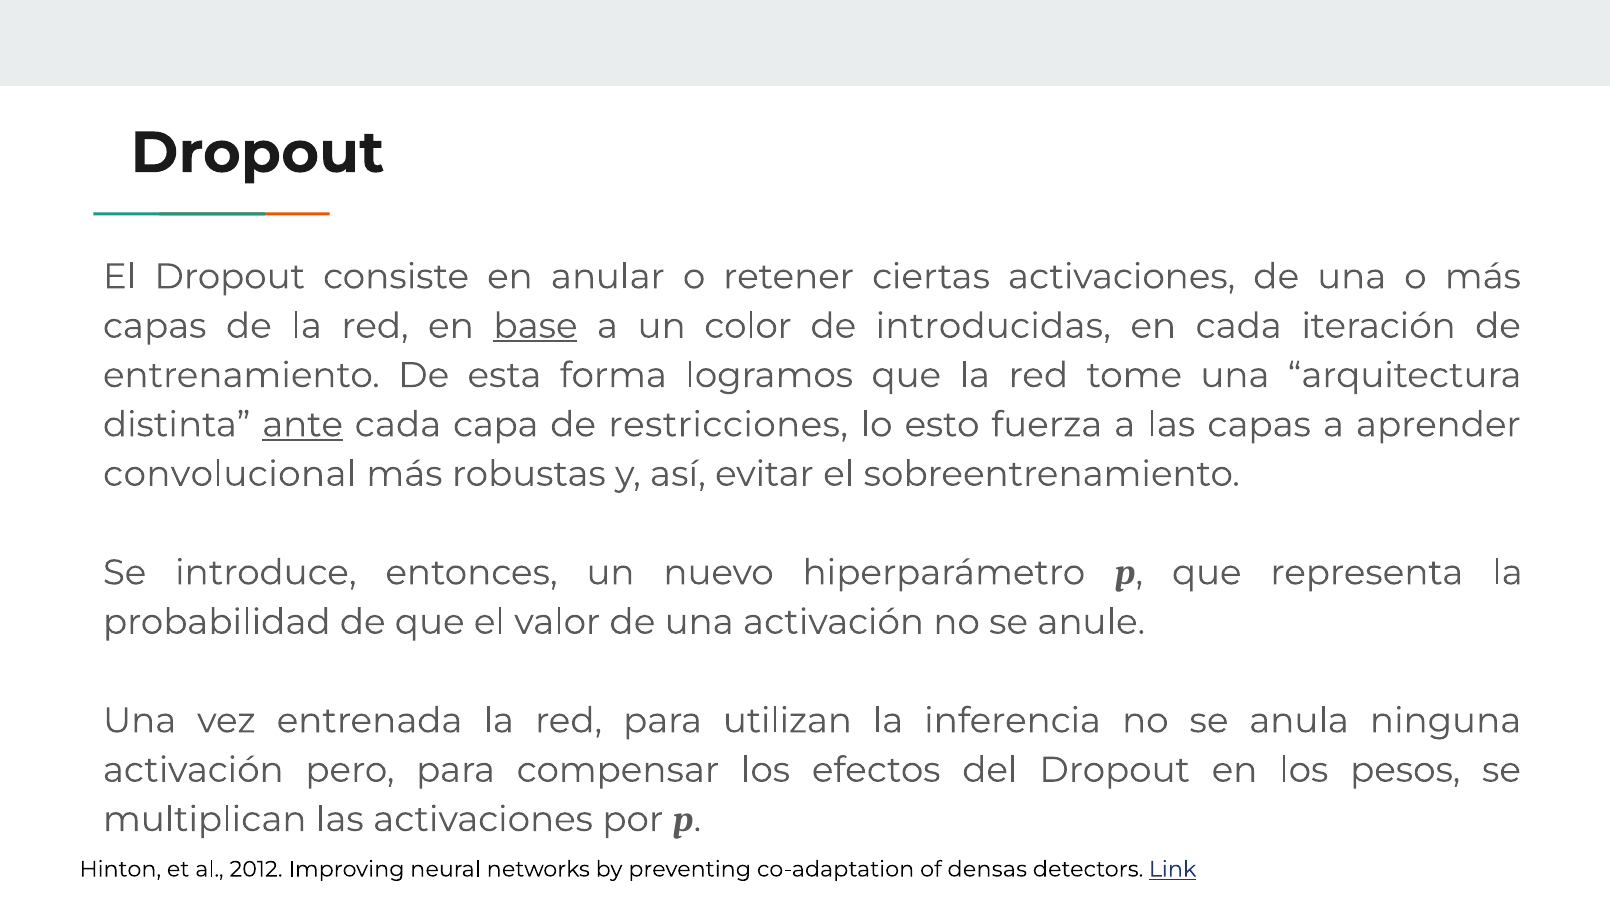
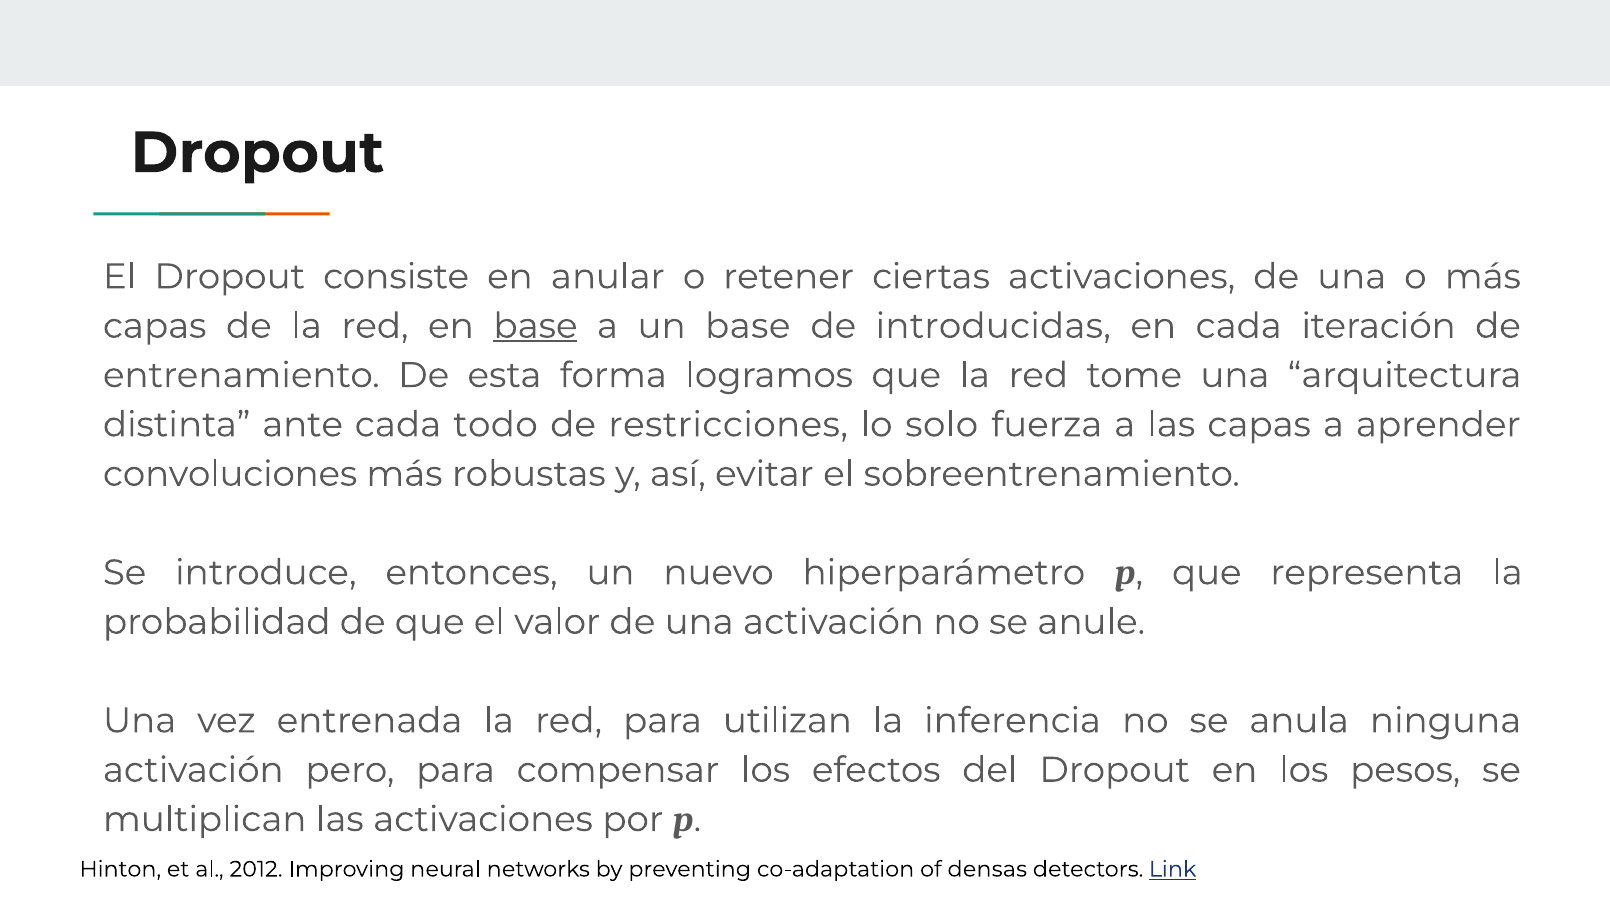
un color: color -> base
ante underline: present -> none
capa: capa -> todo
esto: esto -> solo
convolucional: convolucional -> convoluciones
